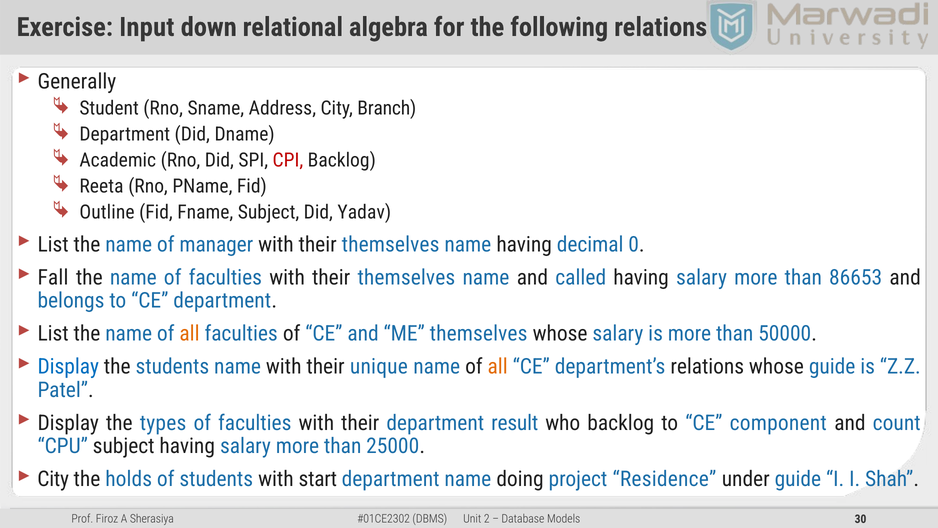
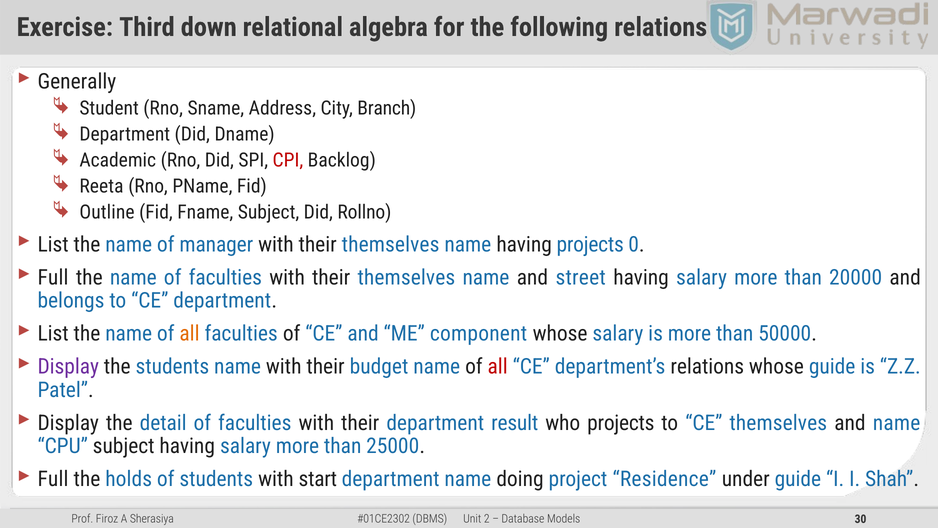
Input: Input -> Third
Yadav: Yadav -> Rollno
having decimal: decimal -> projects
Fall at (53, 277): Fall -> Full
called: called -> street
86653: 86653 -> 20000
ME themselves: themselves -> component
Display at (68, 366) colour: blue -> purple
unique: unique -> budget
all at (498, 366) colour: orange -> red
types: types -> detail
who backlog: backlog -> projects
CE component: component -> themselves
and count: count -> name
City at (53, 479): City -> Full
